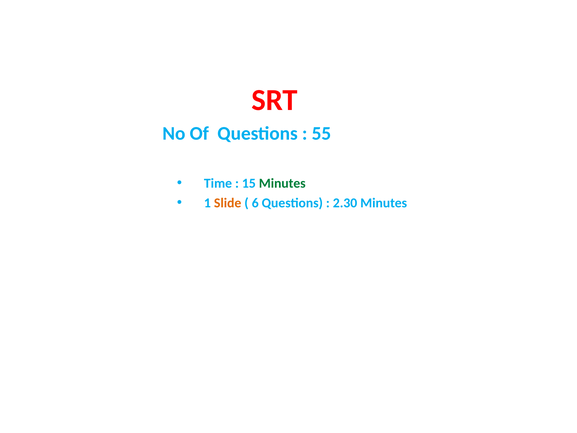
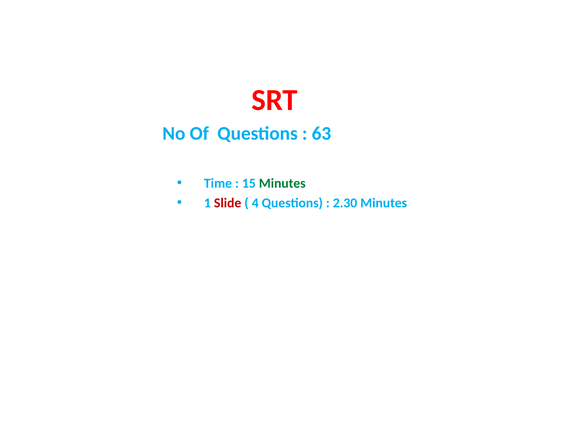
55: 55 -> 63
Slide colour: orange -> red
6: 6 -> 4
